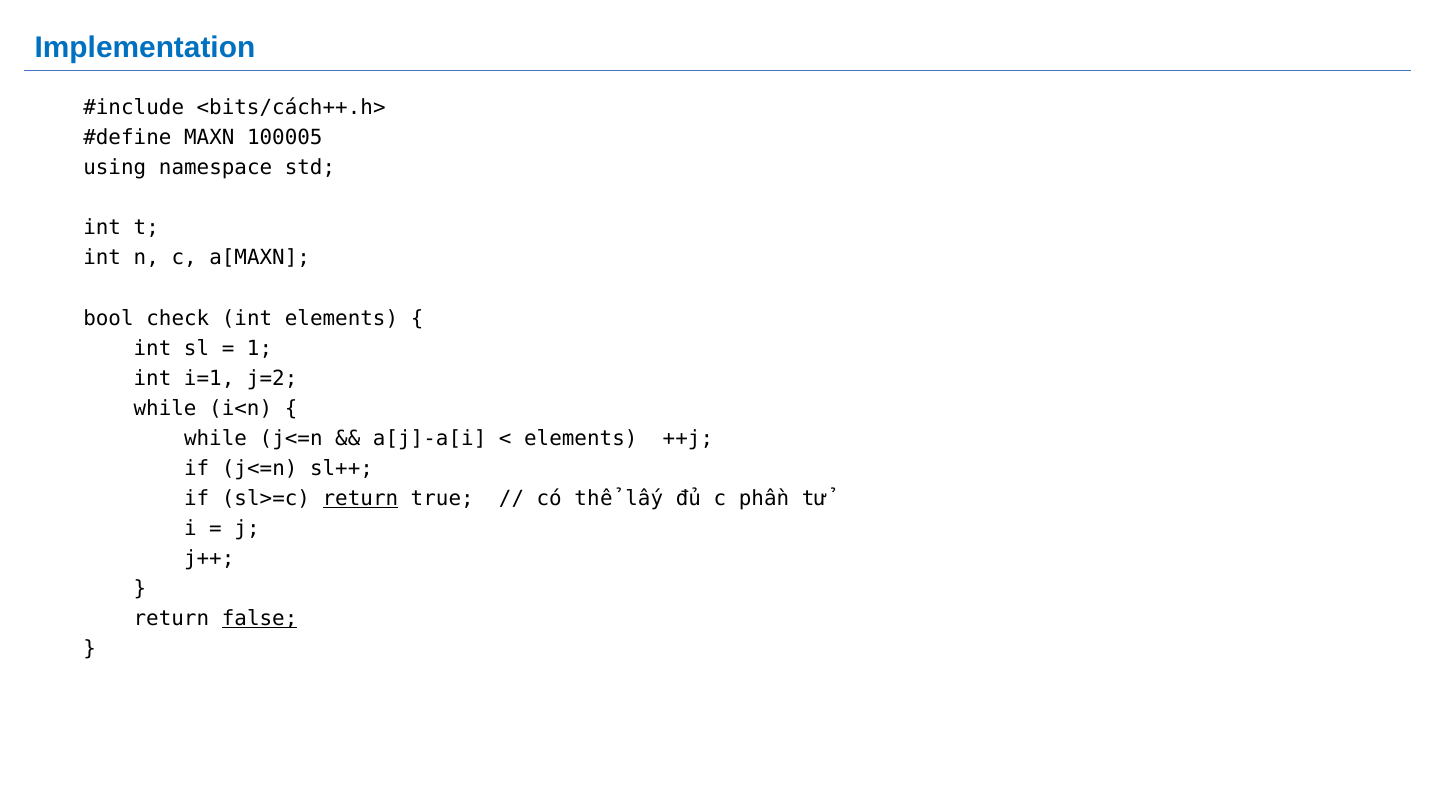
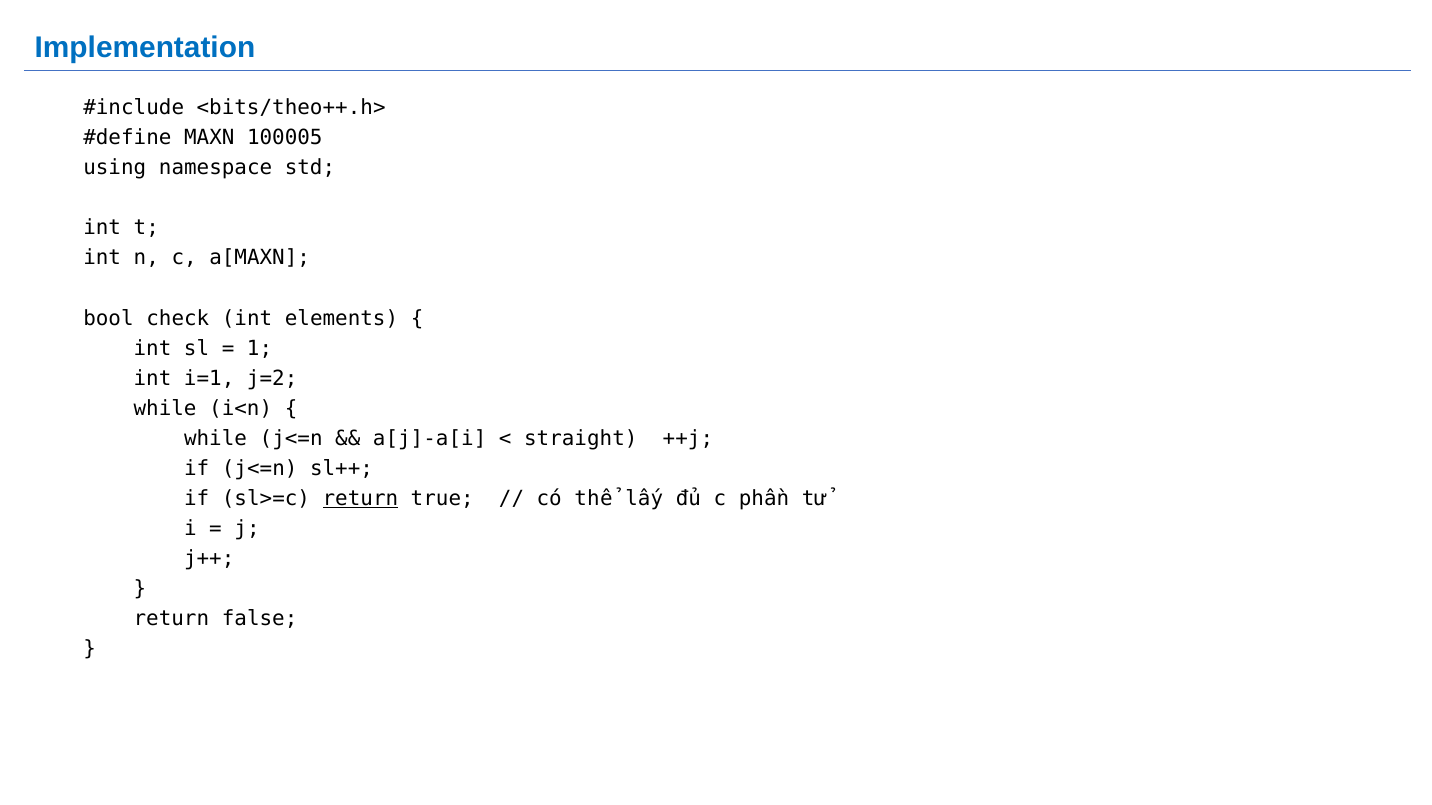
<bits/cách++.h>: <bits/cách++.h> -> <bits/theo++.h>
elements at (581, 439): elements -> straight
false underline: present -> none
